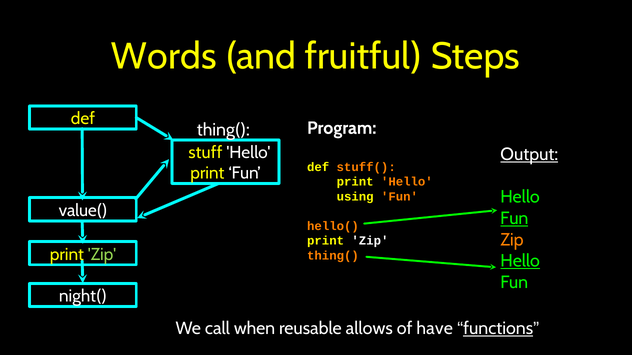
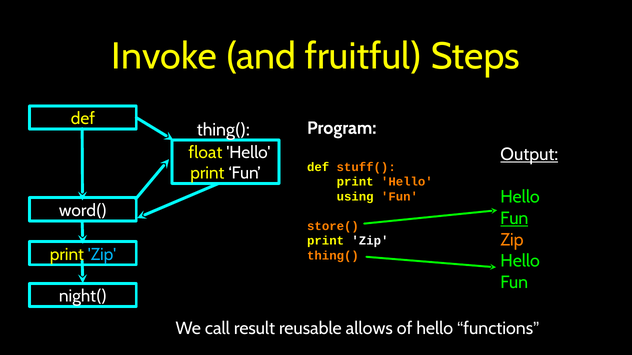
Words: Words -> Invoke
stuff: stuff -> float
value(: value( -> word(
hello(: hello( -> store(
Zip at (102, 255) colour: light green -> light blue
Hello at (520, 261) underline: present -> none
when: when -> result
of have: have -> hello
functions underline: present -> none
